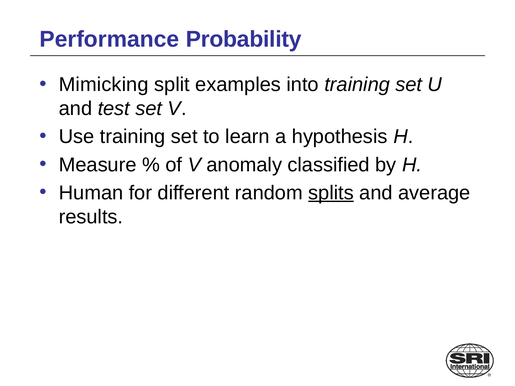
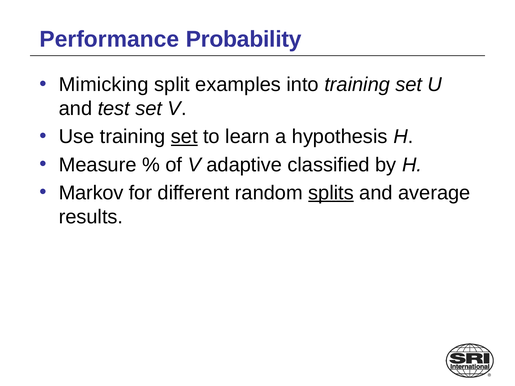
set at (184, 137) underline: none -> present
anomaly: anomaly -> adaptive
Human: Human -> Markov
